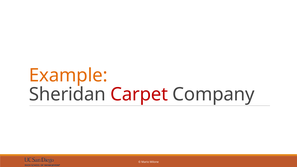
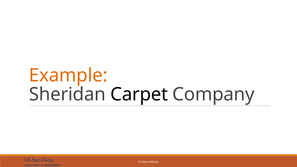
Carpet colour: red -> black
